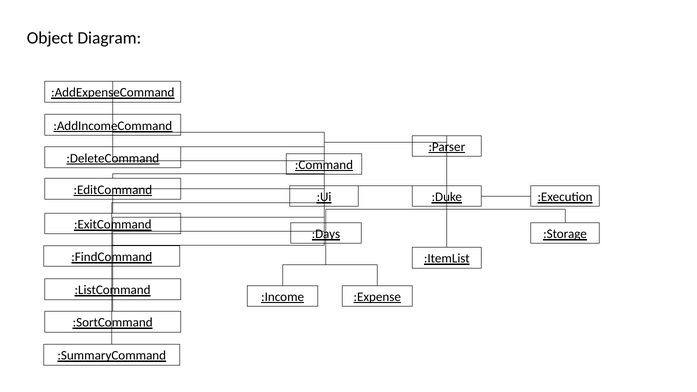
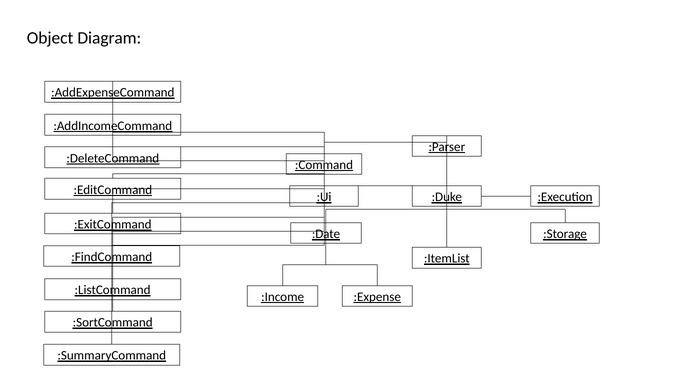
:Days: :Days -> :Date
